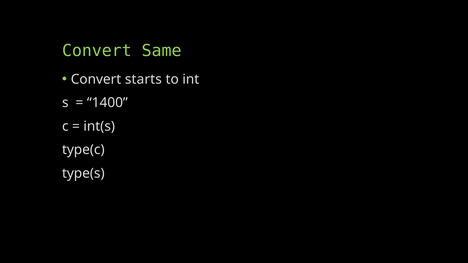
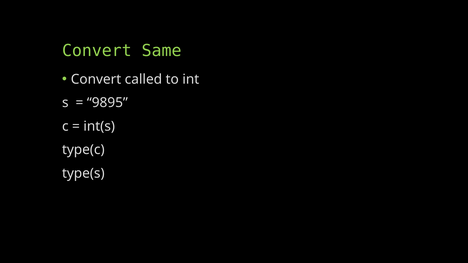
starts: starts -> called
1400: 1400 -> 9895
